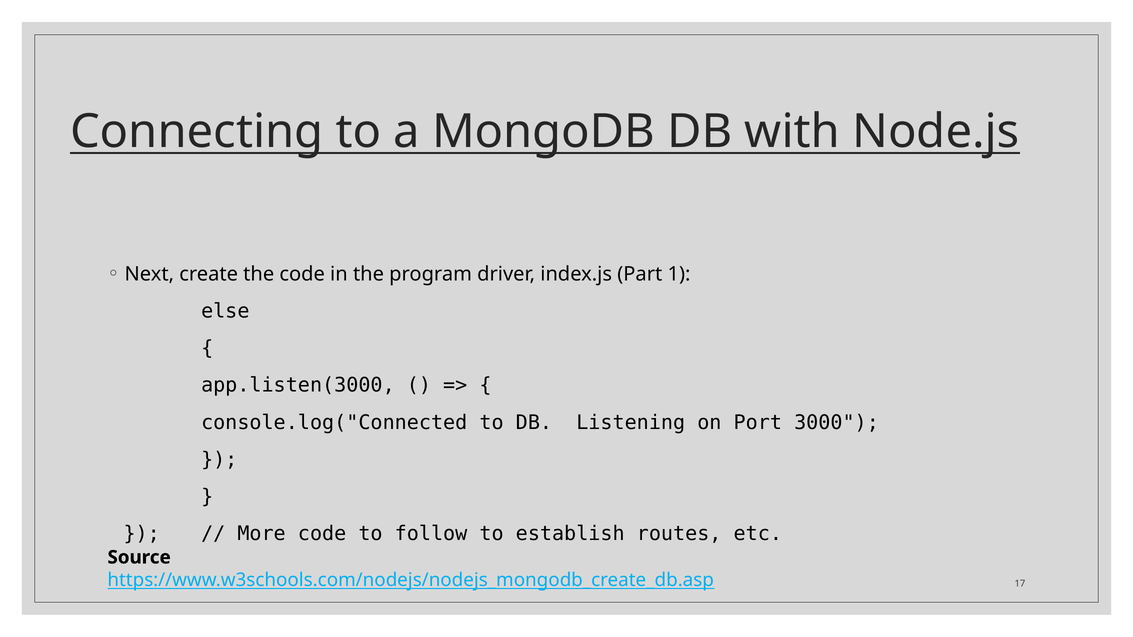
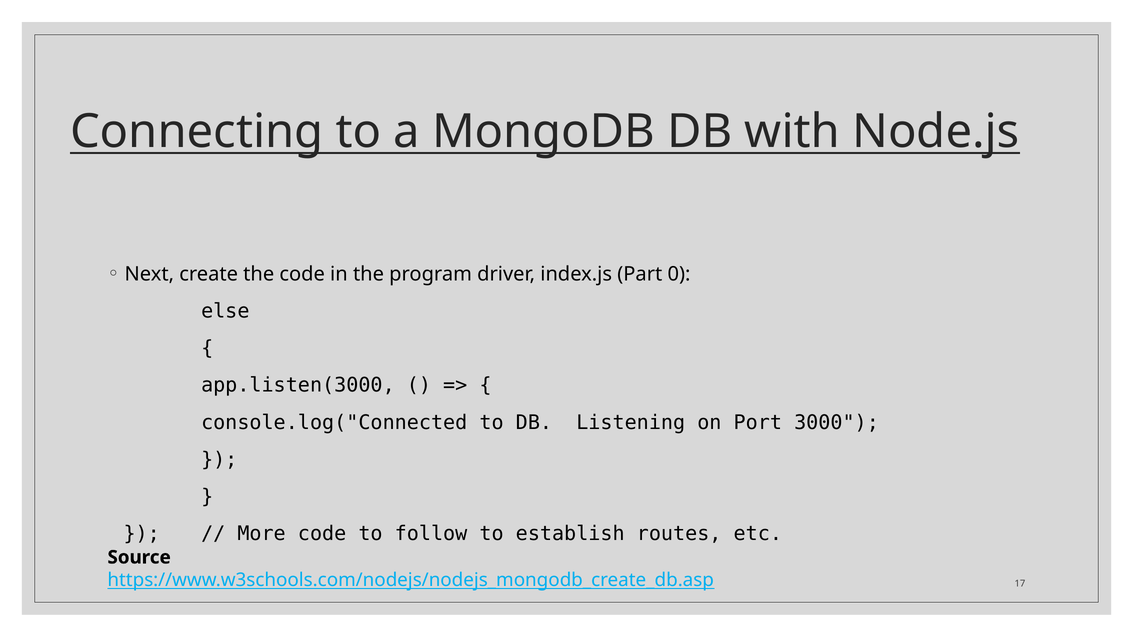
1: 1 -> 0
